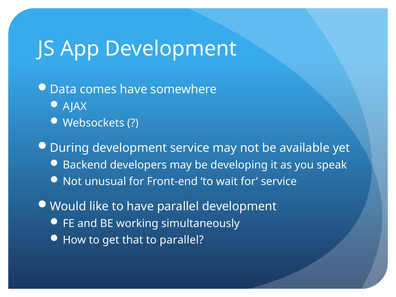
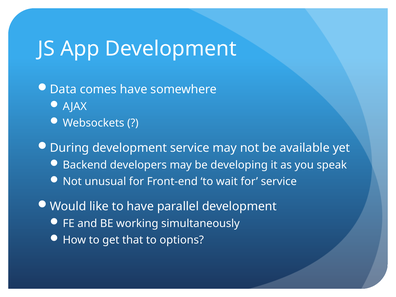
to parallel: parallel -> options
